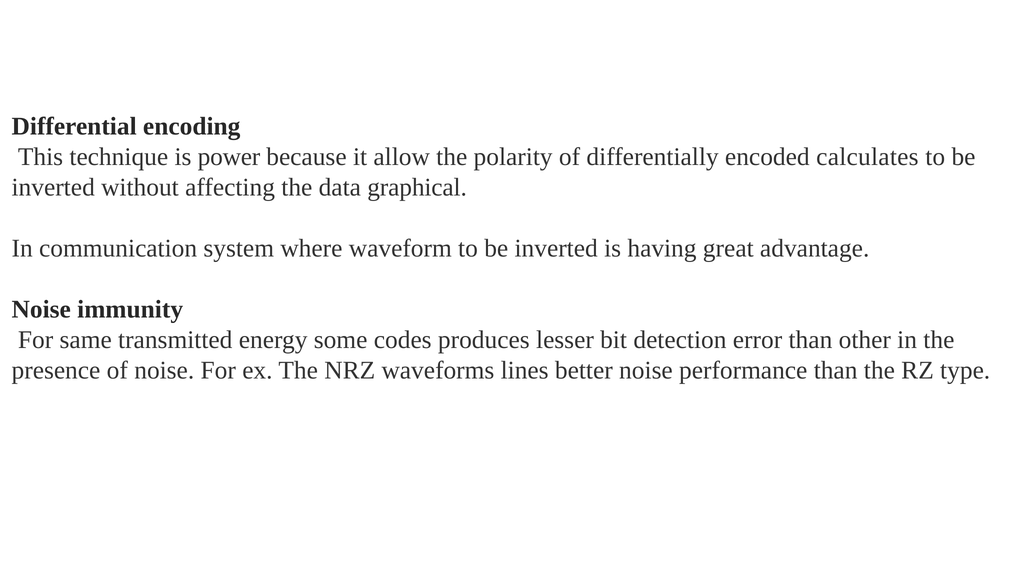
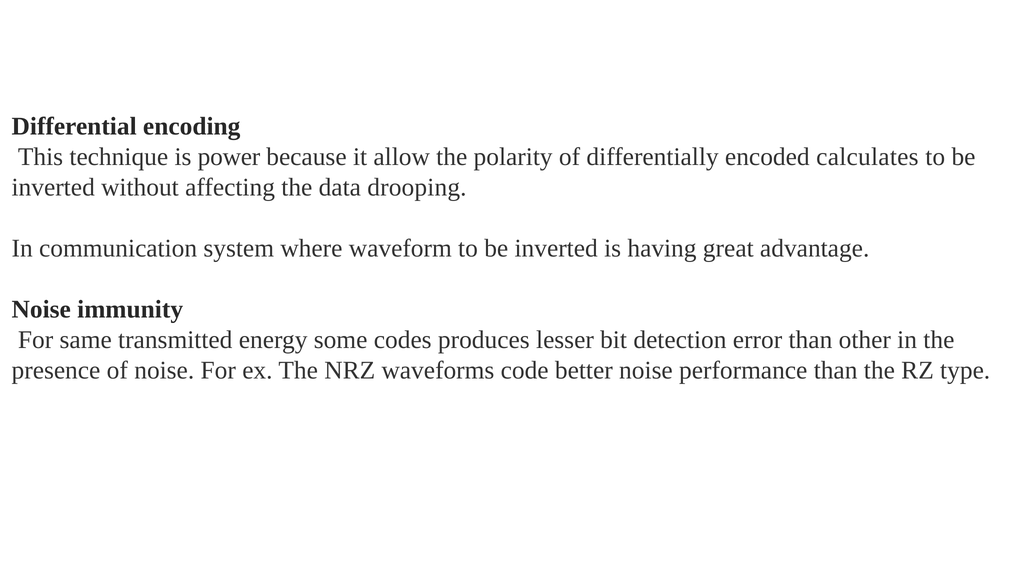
graphical: graphical -> drooping
lines: lines -> code
